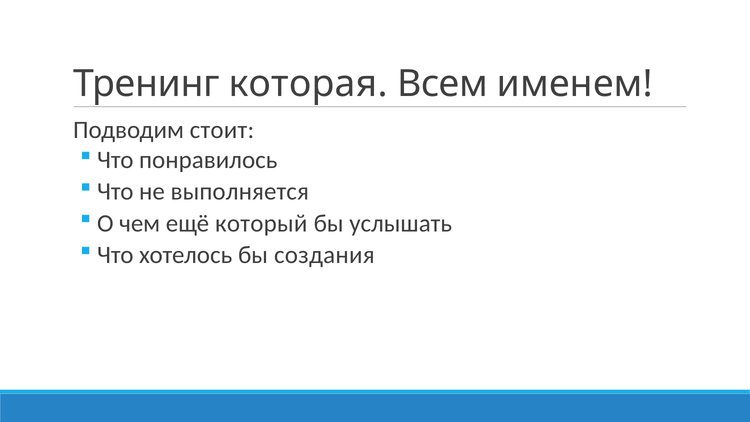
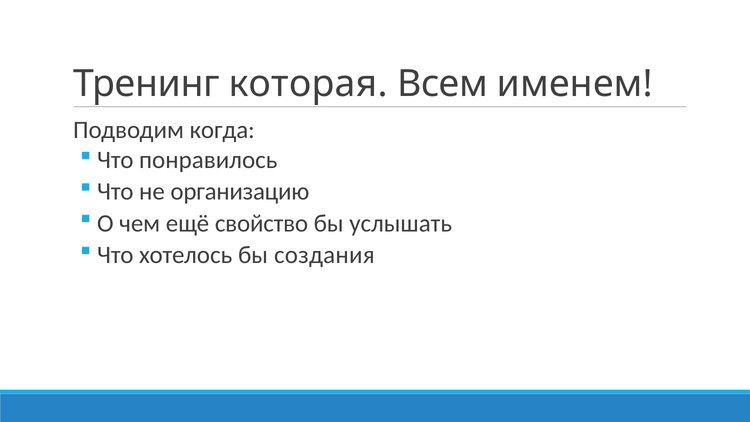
стоит: стоит -> когда
выполняется: выполняется -> организацию
который: который -> свойство
